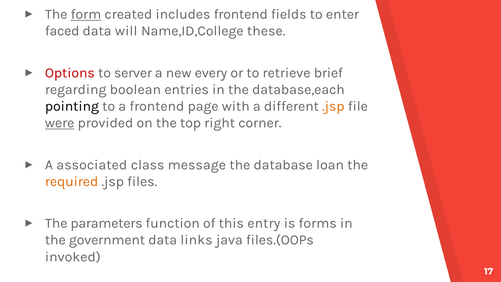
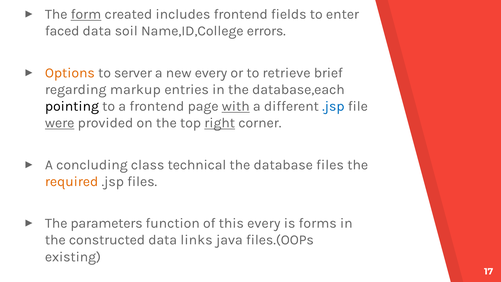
will: will -> soil
these: these -> errors
Options colour: red -> orange
boolean: boolean -> markup
with underline: none -> present
.jsp at (333, 106) colour: orange -> blue
right underline: none -> present
associated: associated -> concluding
message: message -> technical
database loan: loan -> files
this entry: entry -> every
government: government -> constructed
invoked: invoked -> existing
